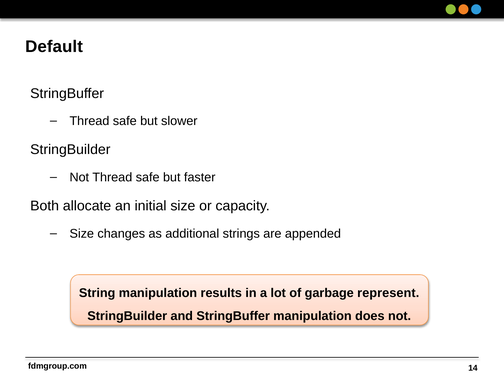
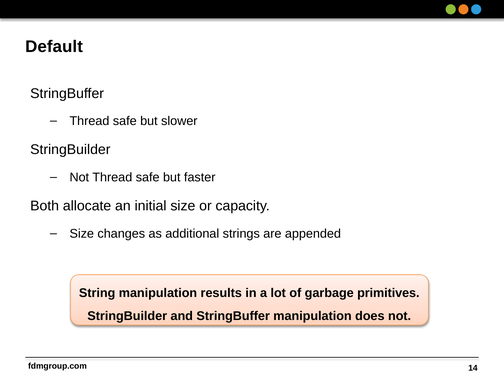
represent: represent -> primitives
